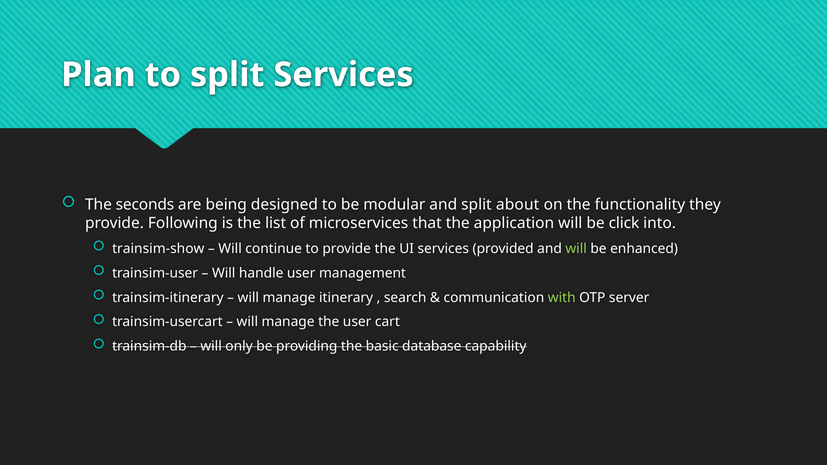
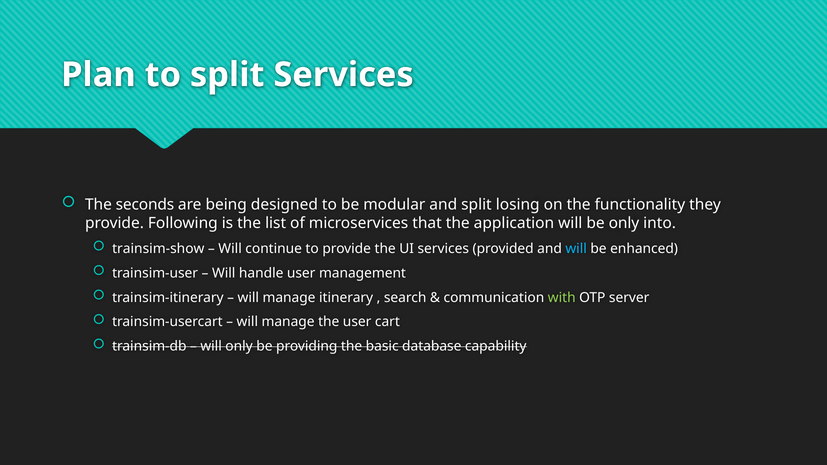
about: about -> losing
be click: click -> only
will at (576, 249) colour: light green -> light blue
